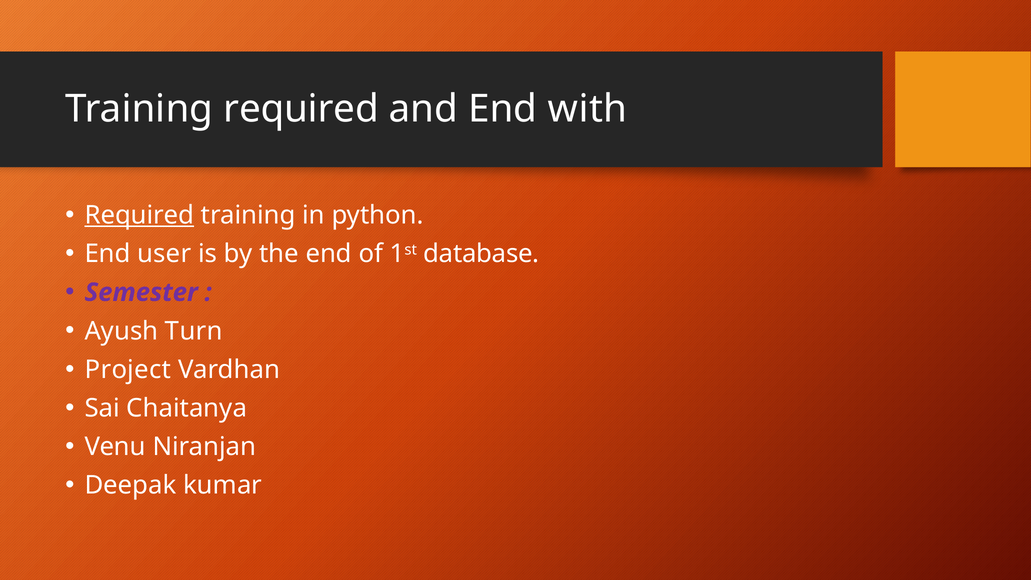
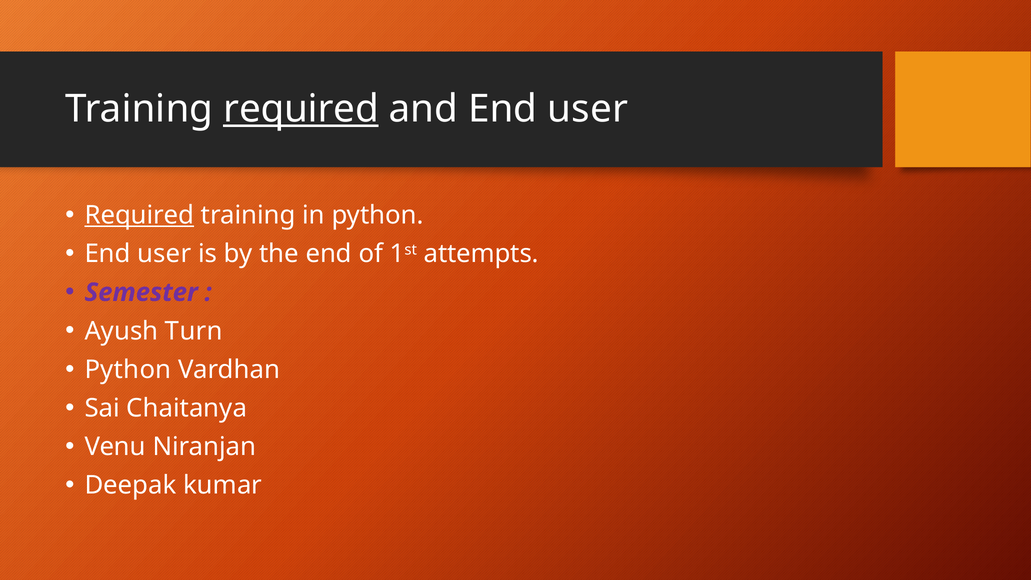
required at (301, 109) underline: none -> present
and End with: with -> user
database: database -> attempts
Project at (128, 370): Project -> Python
